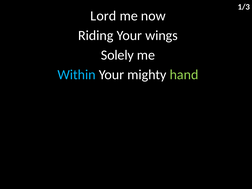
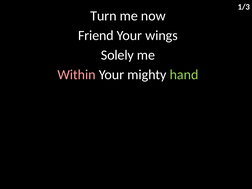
Lord: Lord -> Turn
Riding: Riding -> Friend
Within colour: light blue -> pink
